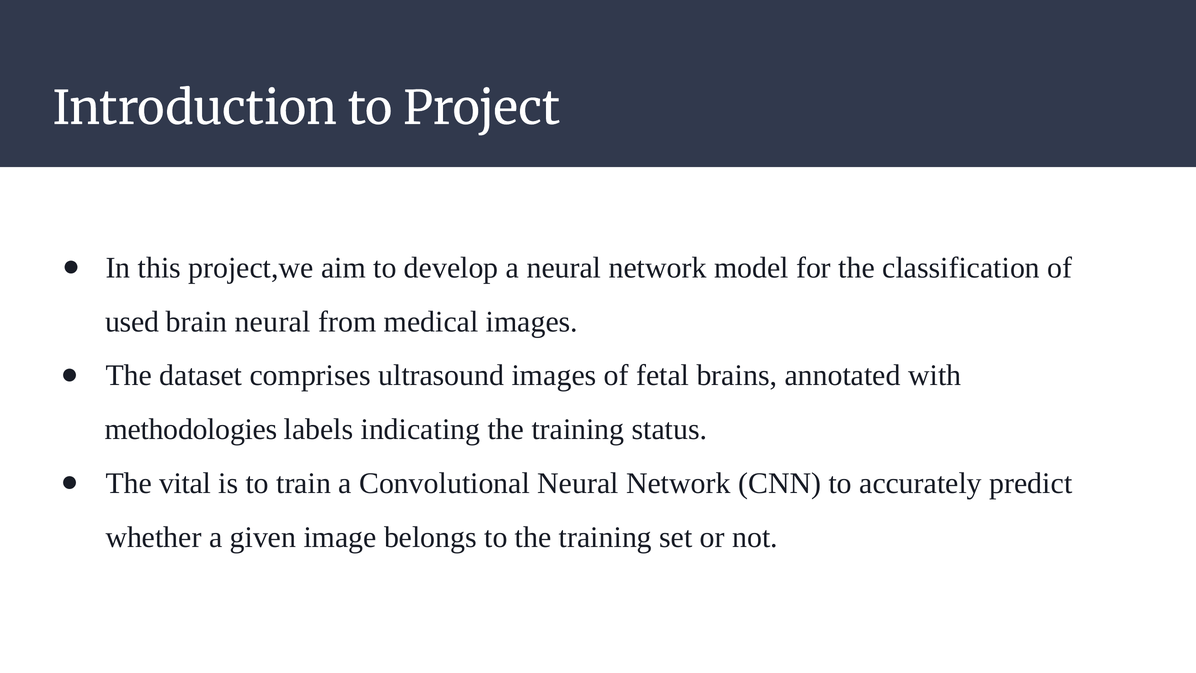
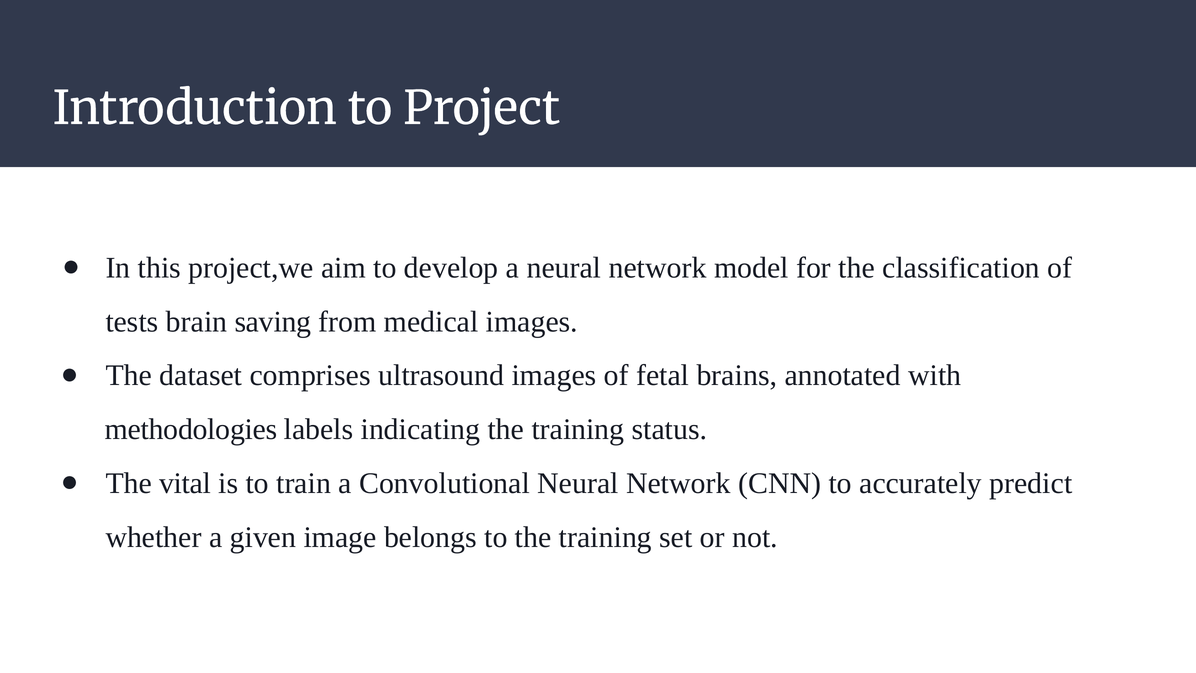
used: used -> tests
brain neural: neural -> saving
